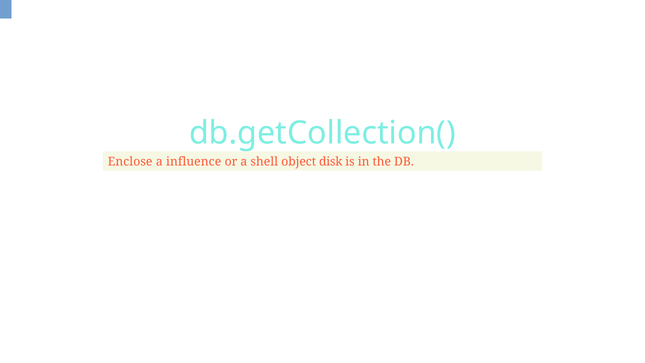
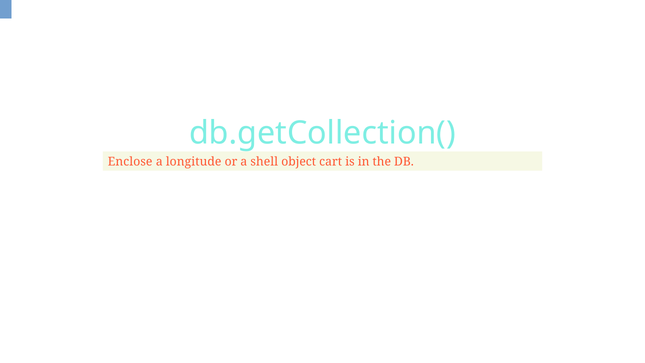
influence: influence -> longitude
disk: disk -> cart
